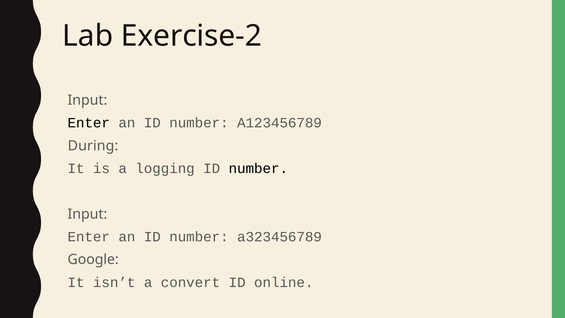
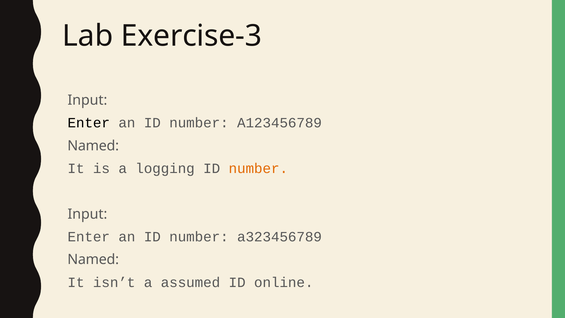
Exercise-2: Exercise-2 -> Exercise-3
During at (93, 146): During -> Named
number at (258, 168) colour: black -> orange
Google at (93, 259): Google -> Named
convert: convert -> assumed
